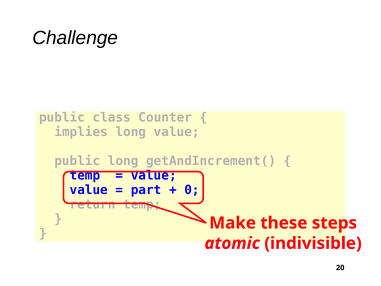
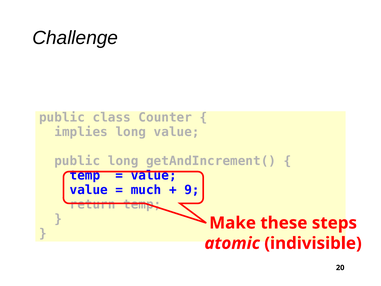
part: part -> much
0: 0 -> 9
